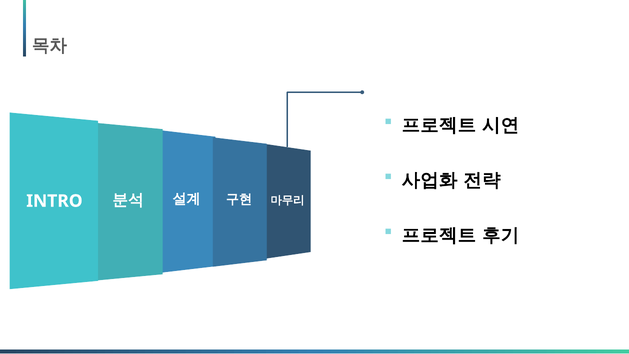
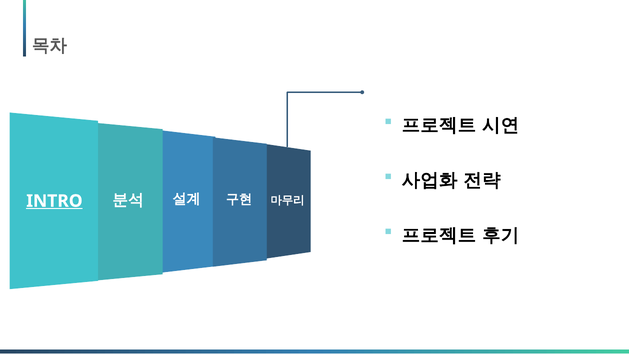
INTRO underline: none -> present
